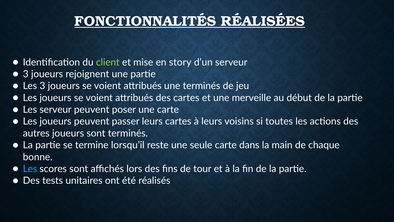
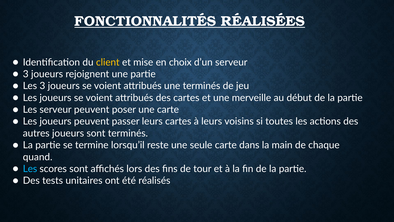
client colour: light green -> yellow
story: story -> choix
bonne: bonne -> quand
